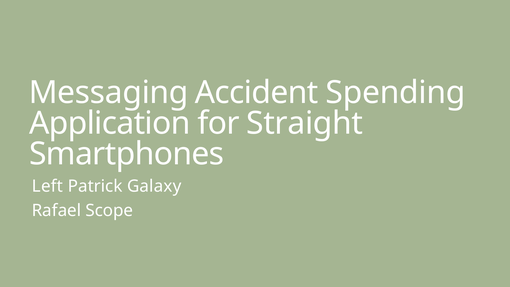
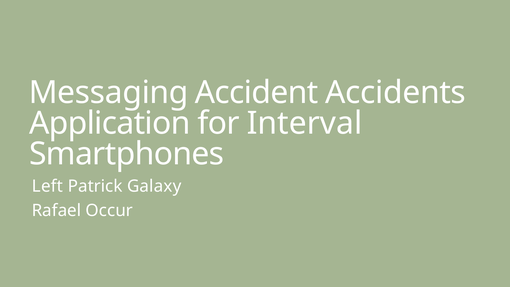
Spending: Spending -> Accidents
Straight: Straight -> Interval
Scope: Scope -> Occur
